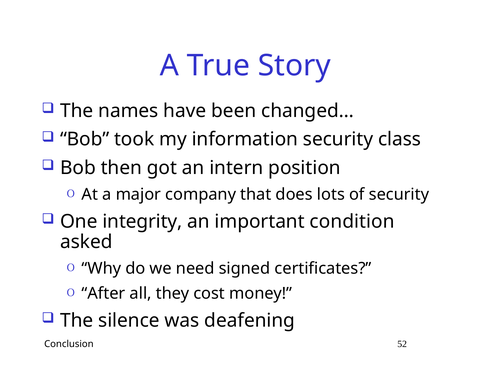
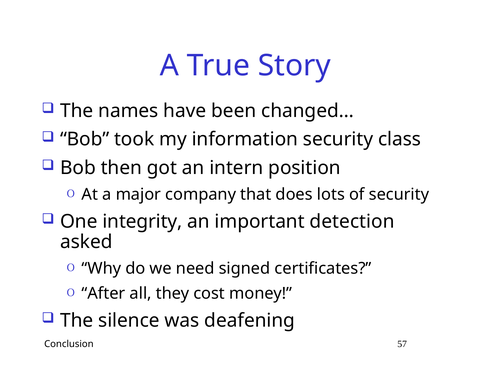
condition: condition -> detection
52: 52 -> 57
